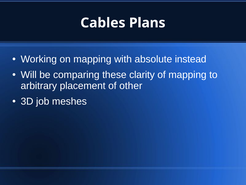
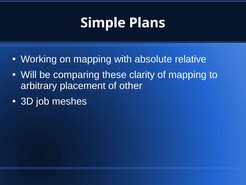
Cables: Cables -> Simple
instead: instead -> relative
